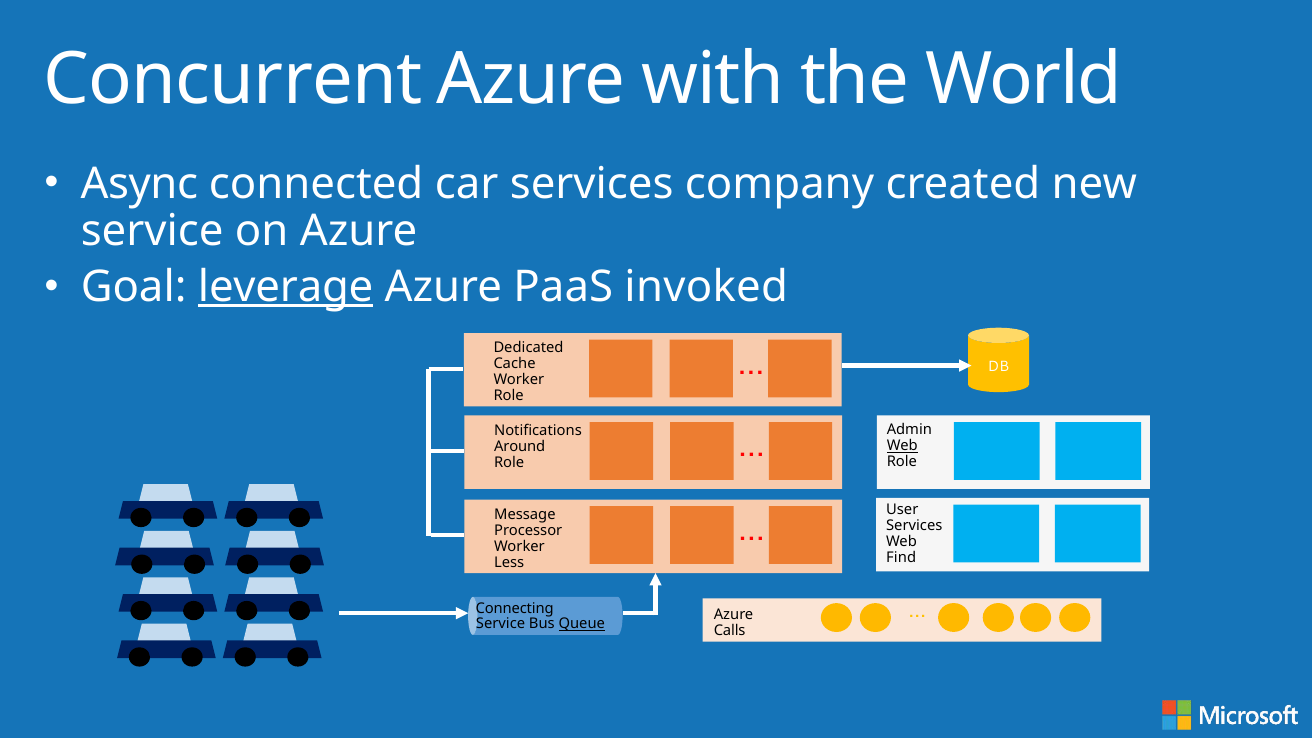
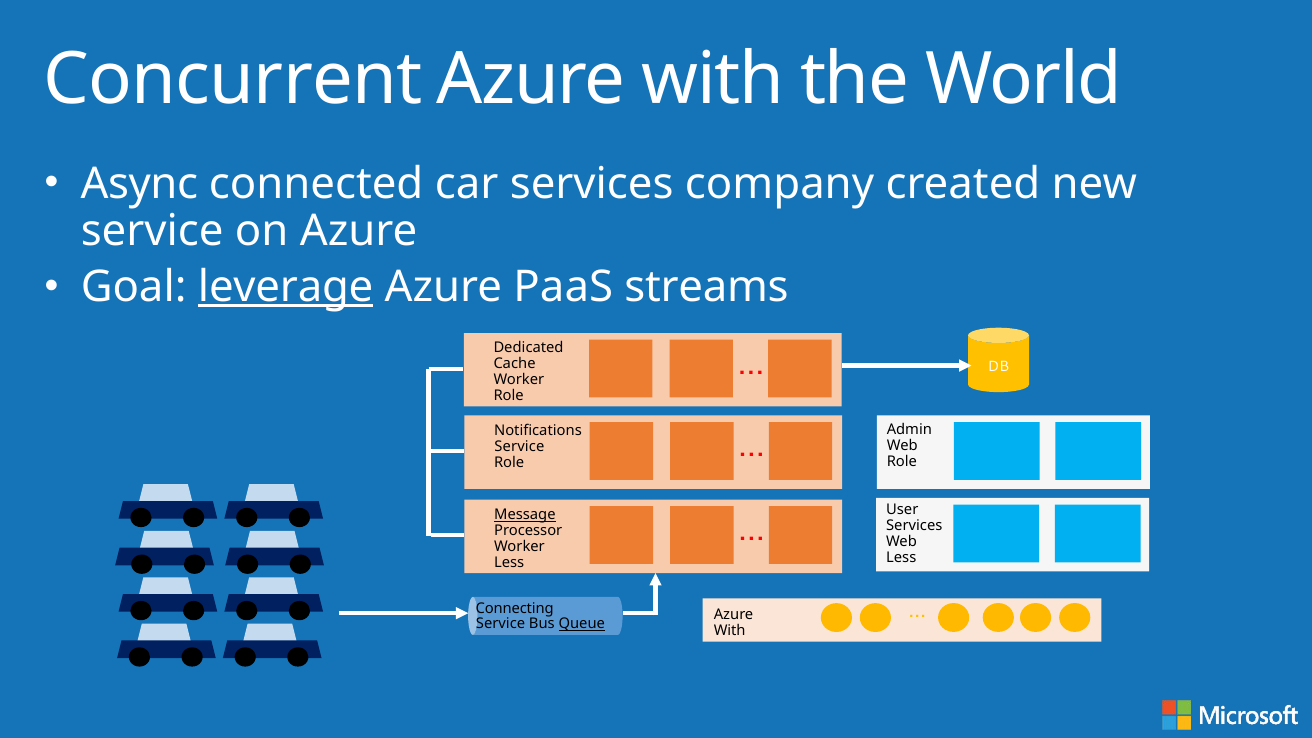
invoked: invoked -> streams
Web at (902, 446) underline: present -> none
Around at (520, 446): Around -> Service
Message underline: none -> present
Find at (901, 557): Find -> Less
Calls at (730, 631): Calls -> With
